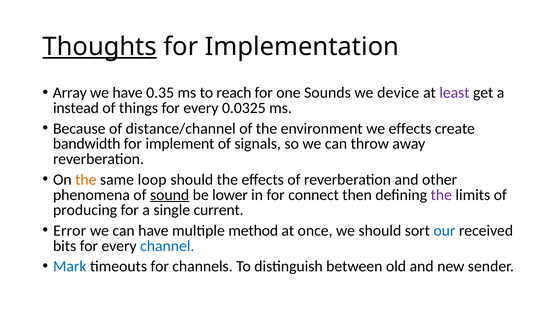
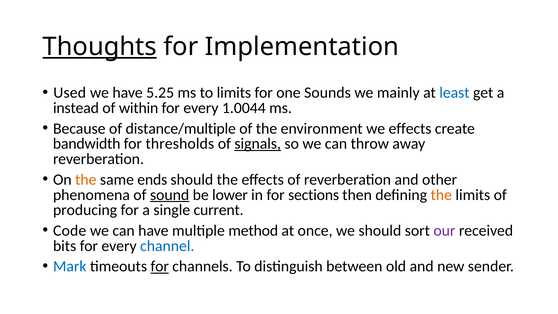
Array: Array -> Used
0.35: 0.35 -> 5.25
to reach: reach -> limits
device: device -> mainly
least colour: purple -> blue
things: things -> within
0.0325: 0.0325 -> 1.0044
distance/channel: distance/channel -> distance/multiple
implement: implement -> thresholds
signals underline: none -> present
loop: loop -> ends
connect: connect -> sections
the at (441, 195) colour: purple -> orange
Error: Error -> Code
our colour: blue -> purple
for at (160, 266) underline: none -> present
